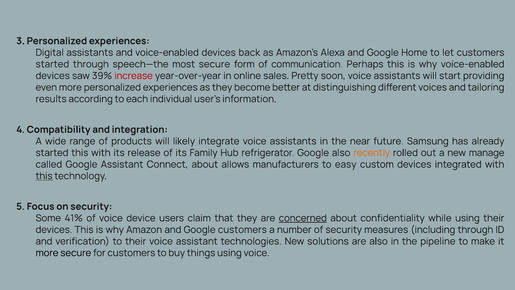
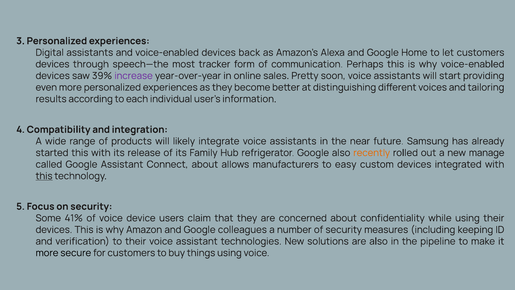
started at (52, 64): started -> devices
most secure: secure -> tracker
increase colour: red -> purple
concerned underline: present -> none
Google customers: customers -> colleagues
including through: through -> keeping
